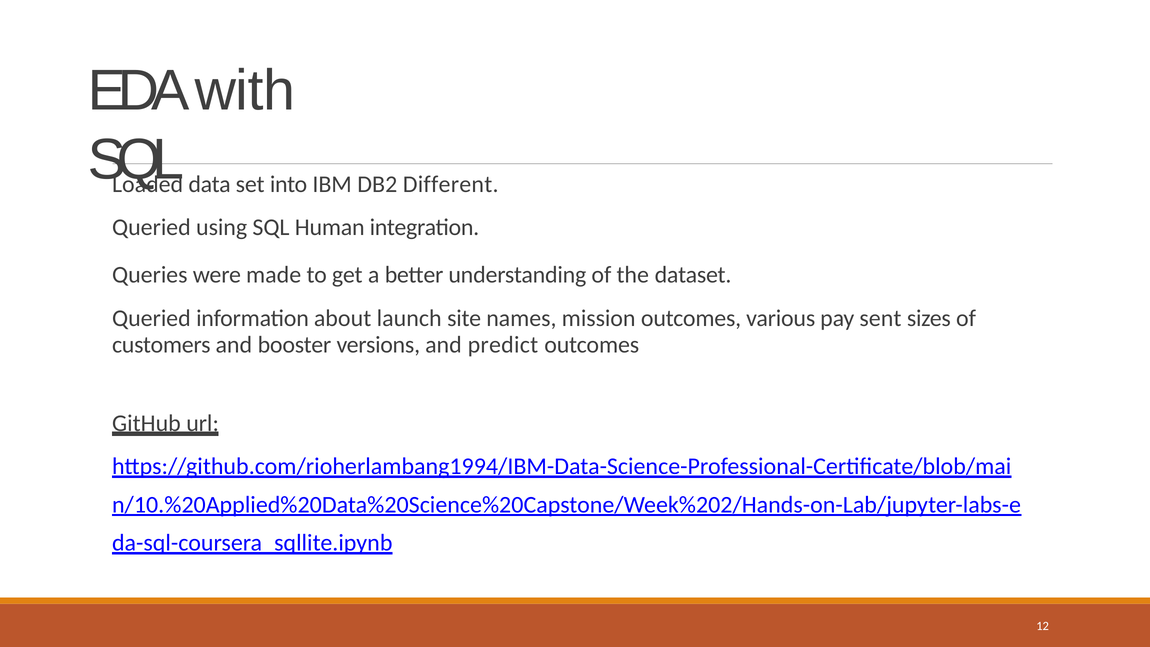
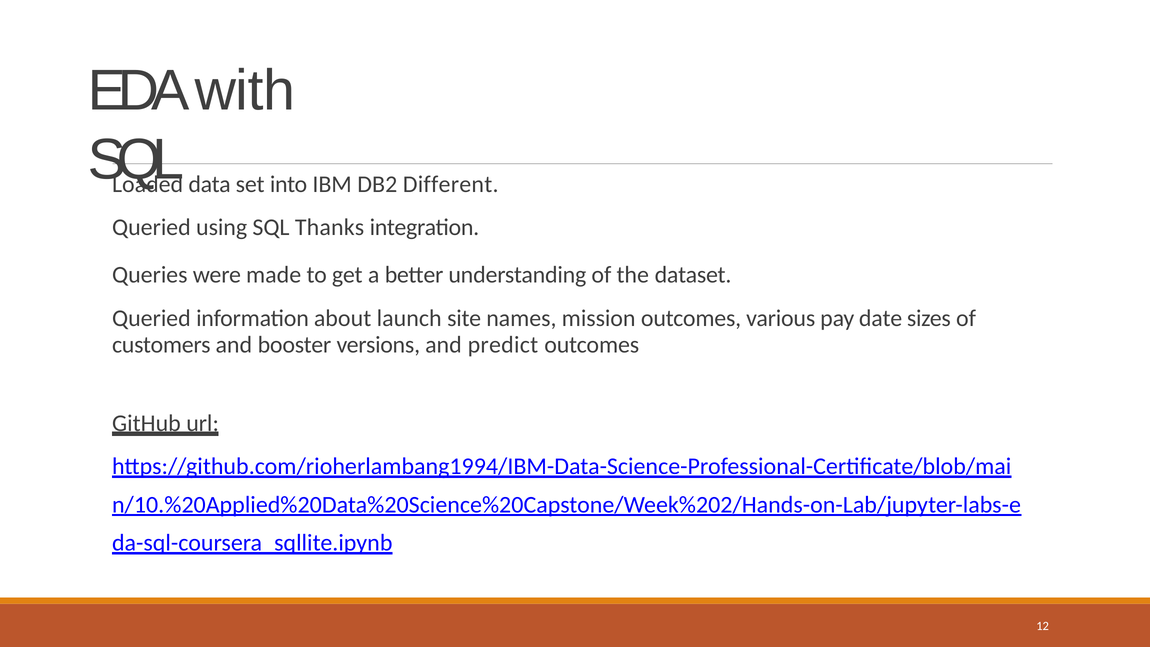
Human: Human -> Thanks
sent: sent -> date
